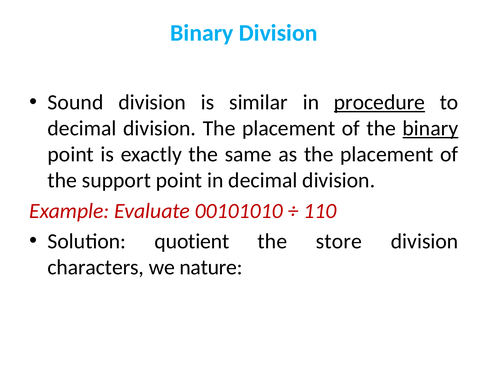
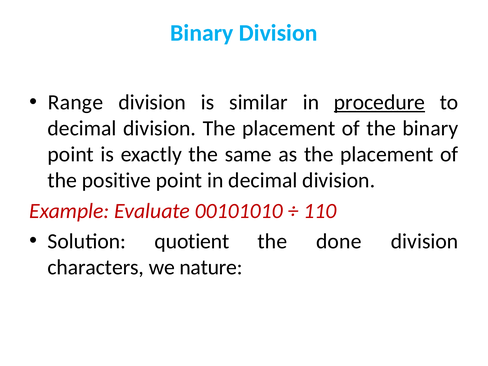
Sound: Sound -> Range
binary at (430, 128) underline: present -> none
support: support -> positive
store: store -> done
